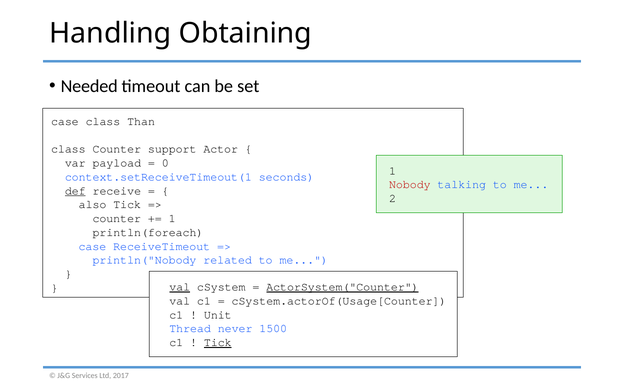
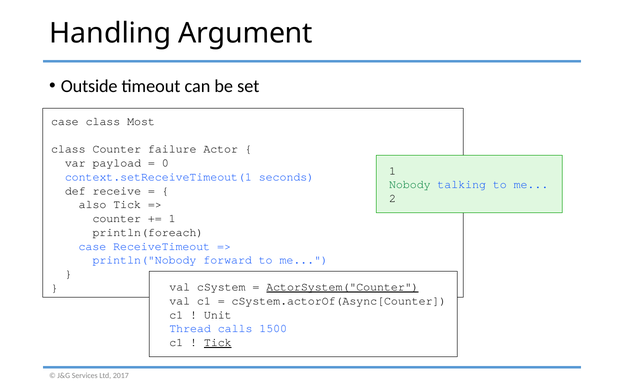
Obtaining: Obtaining -> Argument
Needed: Needed -> Outside
Than: Than -> Most
support: support -> failure
Nobody colour: red -> green
def underline: present -> none
related: related -> forward
val at (180, 287) underline: present -> none
cSystem.actorOf(Usage[Counter: cSystem.actorOf(Usage[Counter -> cSystem.actorOf(Async[Counter
never: never -> calls
